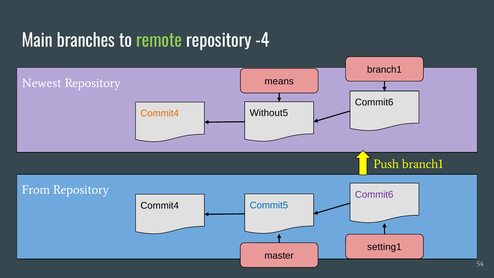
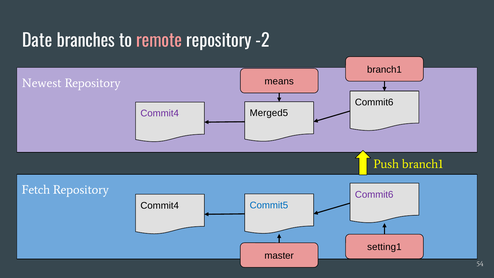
Main: Main -> Date
remote colour: light green -> pink
-4: -4 -> -2
Without5: Without5 -> Merged5
Commit4 at (160, 113) colour: orange -> purple
From: From -> Fetch
